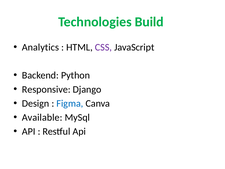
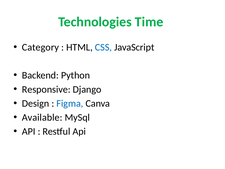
Build: Build -> Time
Analytics: Analytics -> Category
CSS colour: purple -> blue
